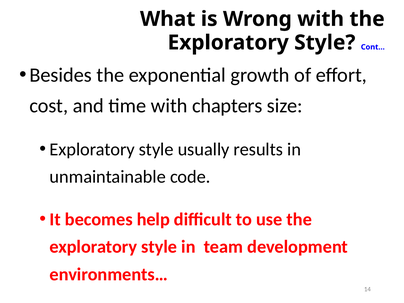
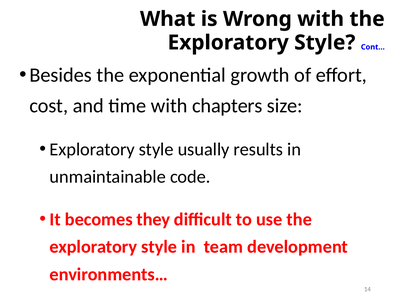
help: help -> they
